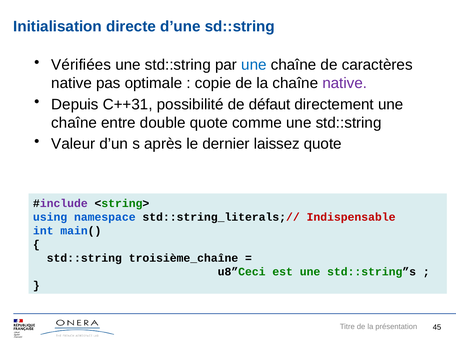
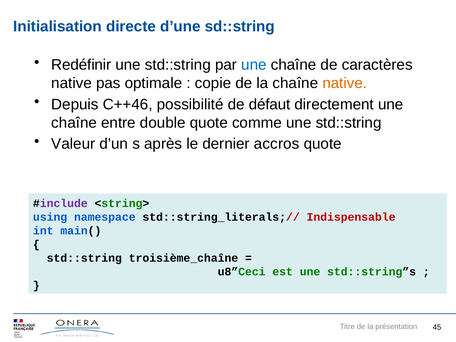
Vérifiées: Vérifiées -> Redéfinir
native at (345, 83) colour: purple -> orange
C++31: C++31 -> C++46
laissez: laissez -> accros
